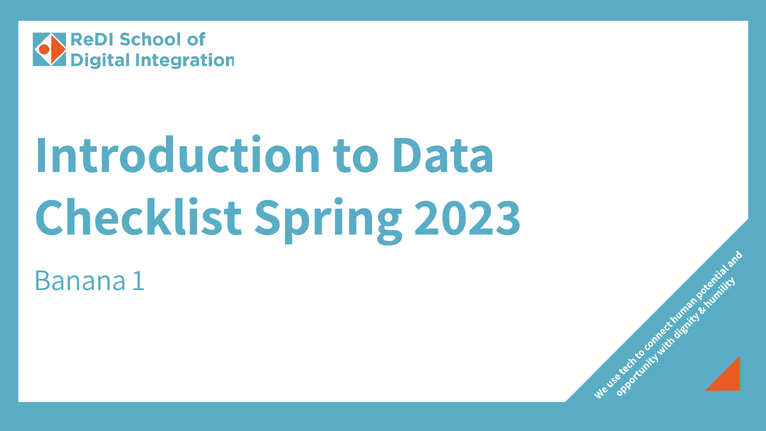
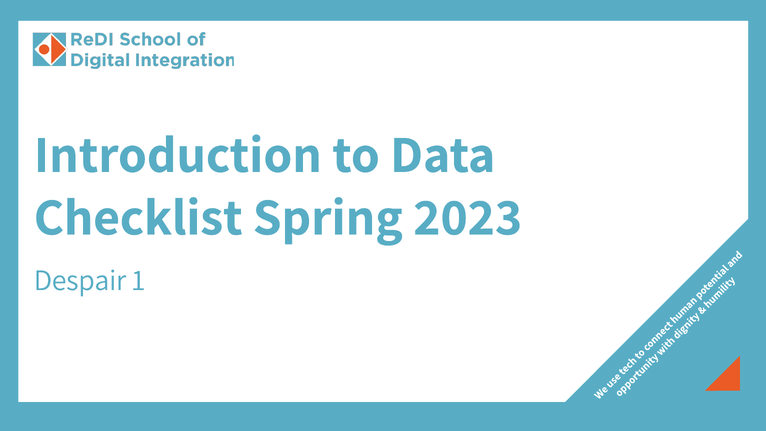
Banana: Banana -> Despair
